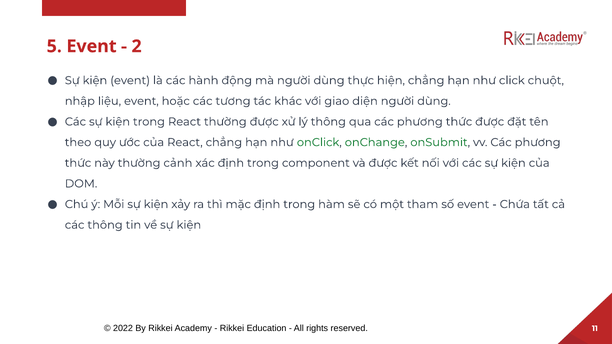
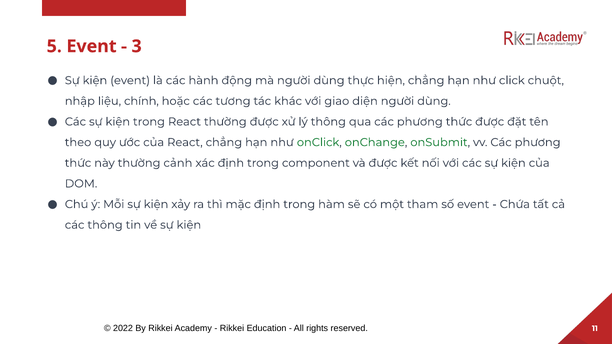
2: 2 -> 3
liệu event: event -> chính
